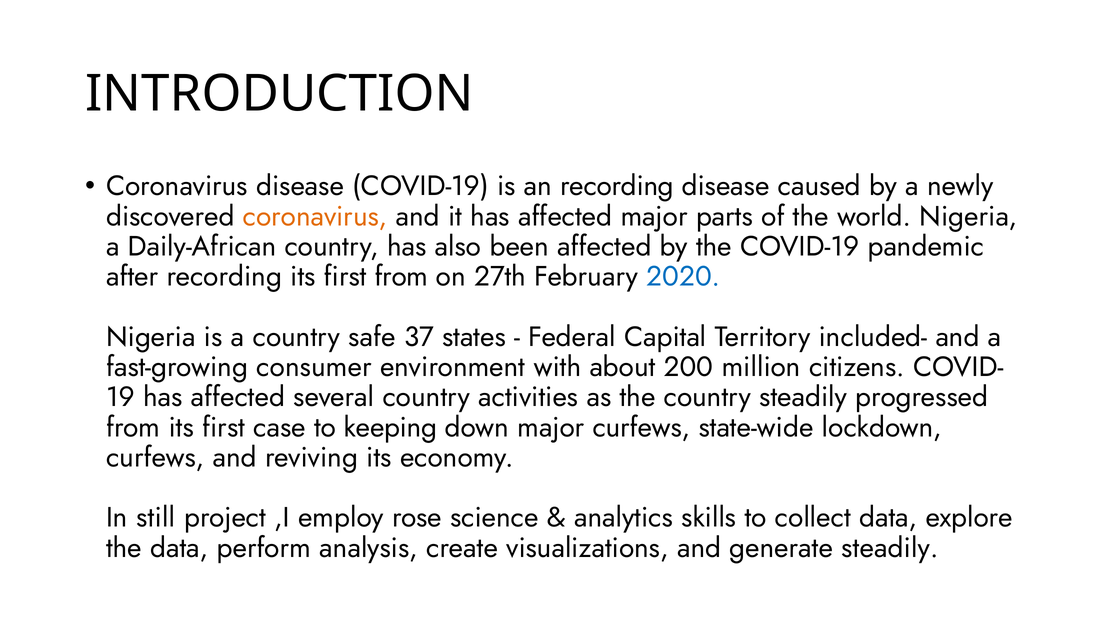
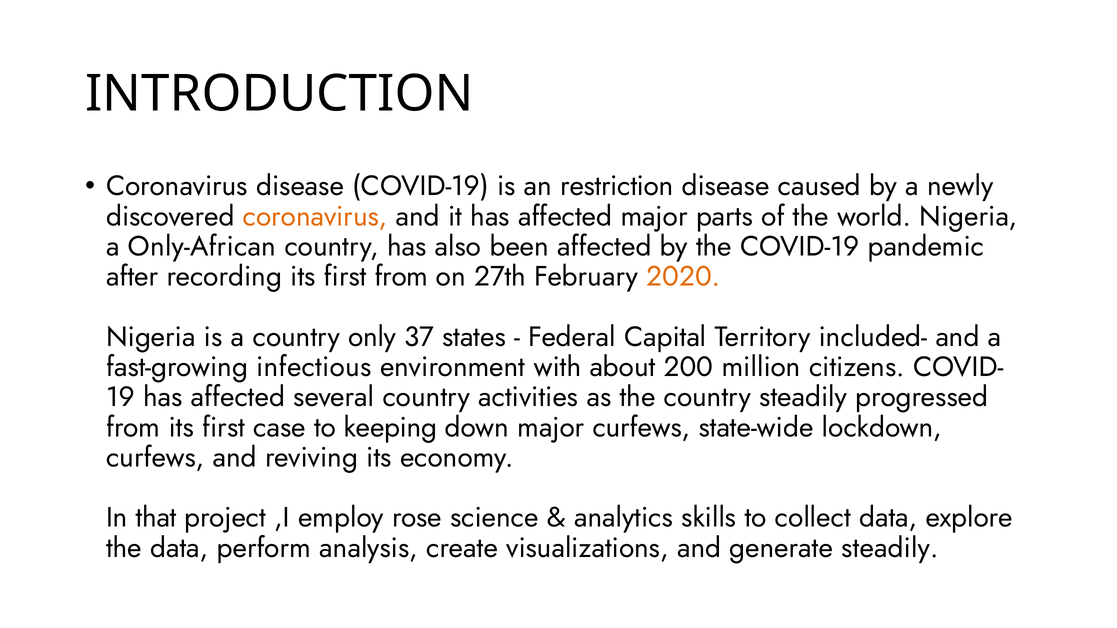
an recording: recording -> restriction
Daily-African: Daily-African -> Only-African
2020 colour: blue -> orange
safe: safe -> only
consumer: consumer -> infectious
still: still -> that
